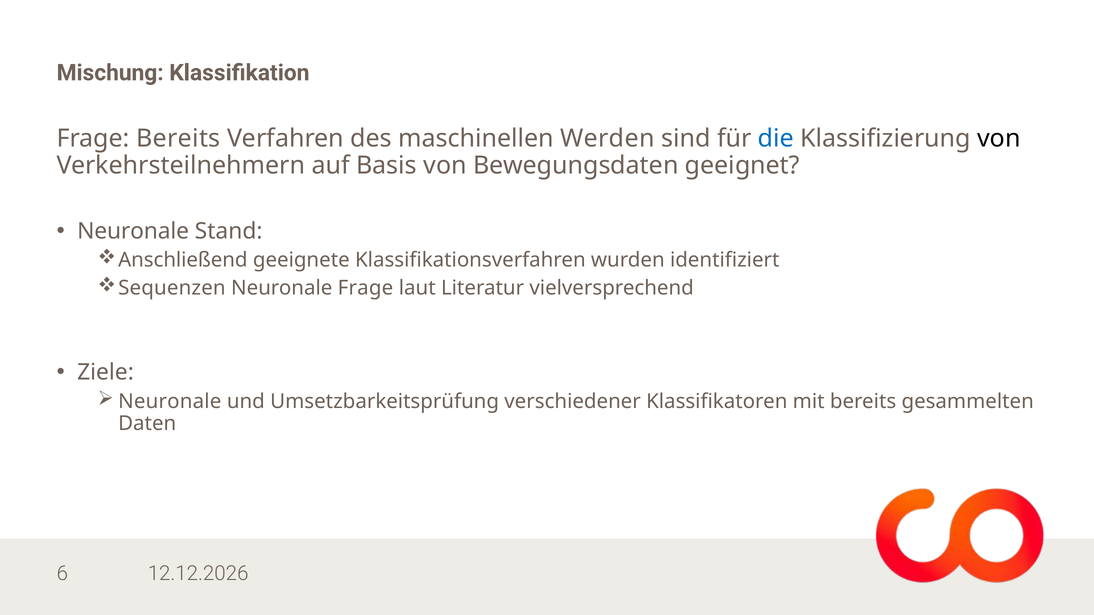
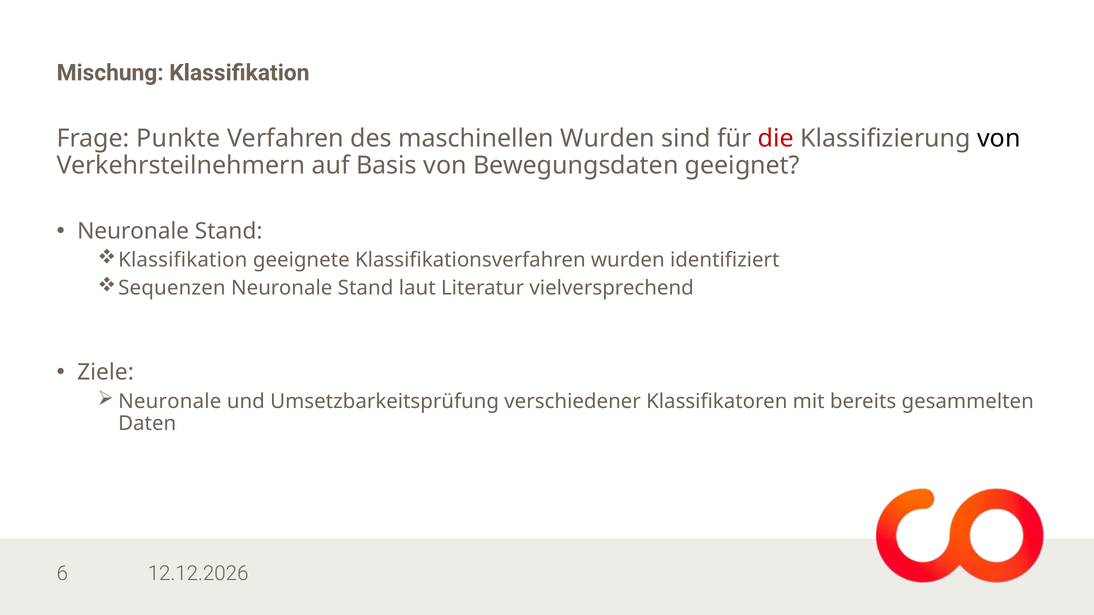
Frage Bereits: Bereits -> Punkte
maschinellen Werden: Werden -> Wurden
die colour: blue -> red
Anschließend at (183, 260): Anschließend -> Klassifikation
Frage at (365, 288): Frage -> Stand
